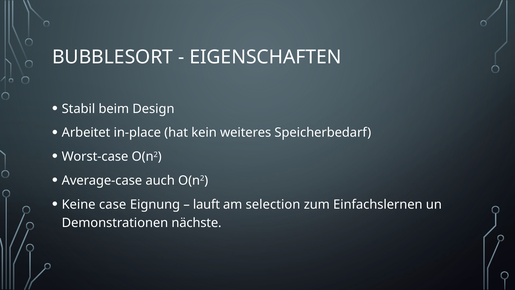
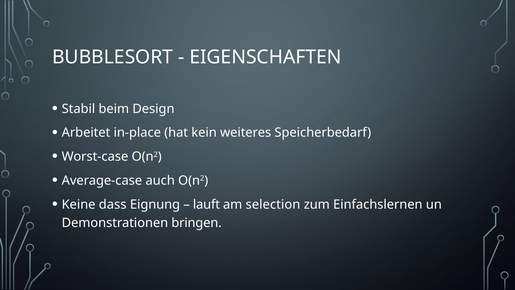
case: case -> dass
nächste: nächste -> bringen
